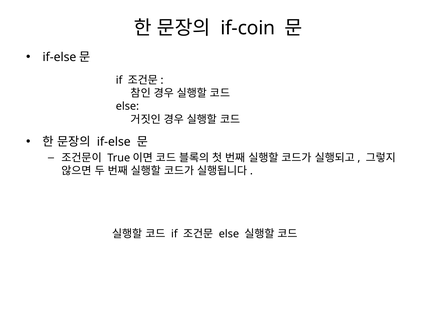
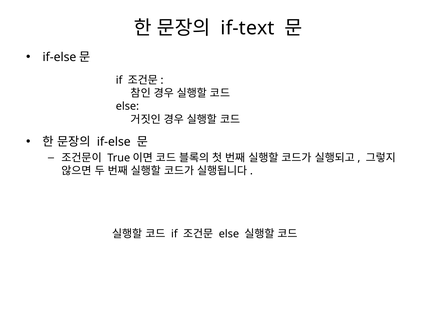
if-coin: if-coin -> if-text
